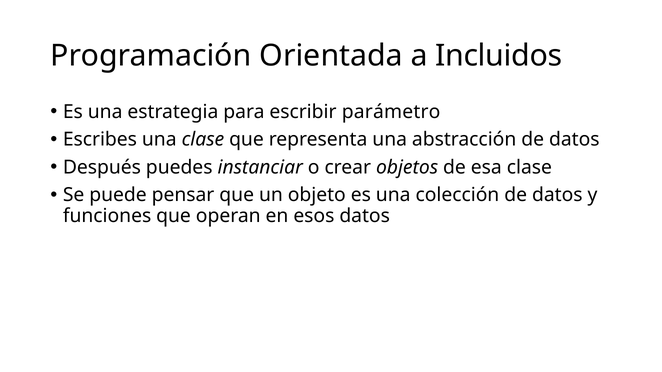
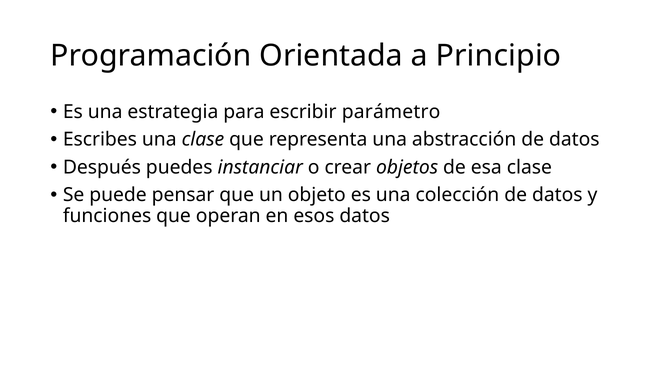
Incluidos: Incluidos -> Principio
